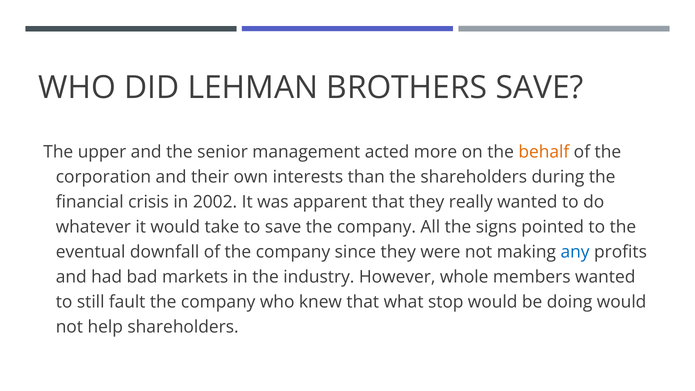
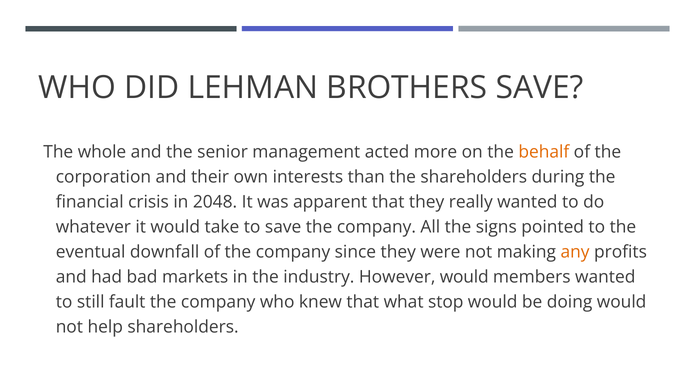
upper: upper -> whole
2002: 2002 -> 2048
any colour: blue -> orange
However whole: whole -> would
